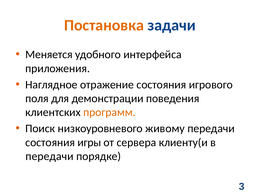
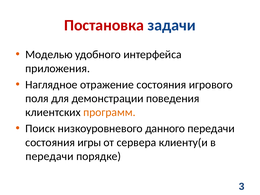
Постановка colour: orange -> red
Меняется: Меняется -> Моделью
живому: живому -> данного
